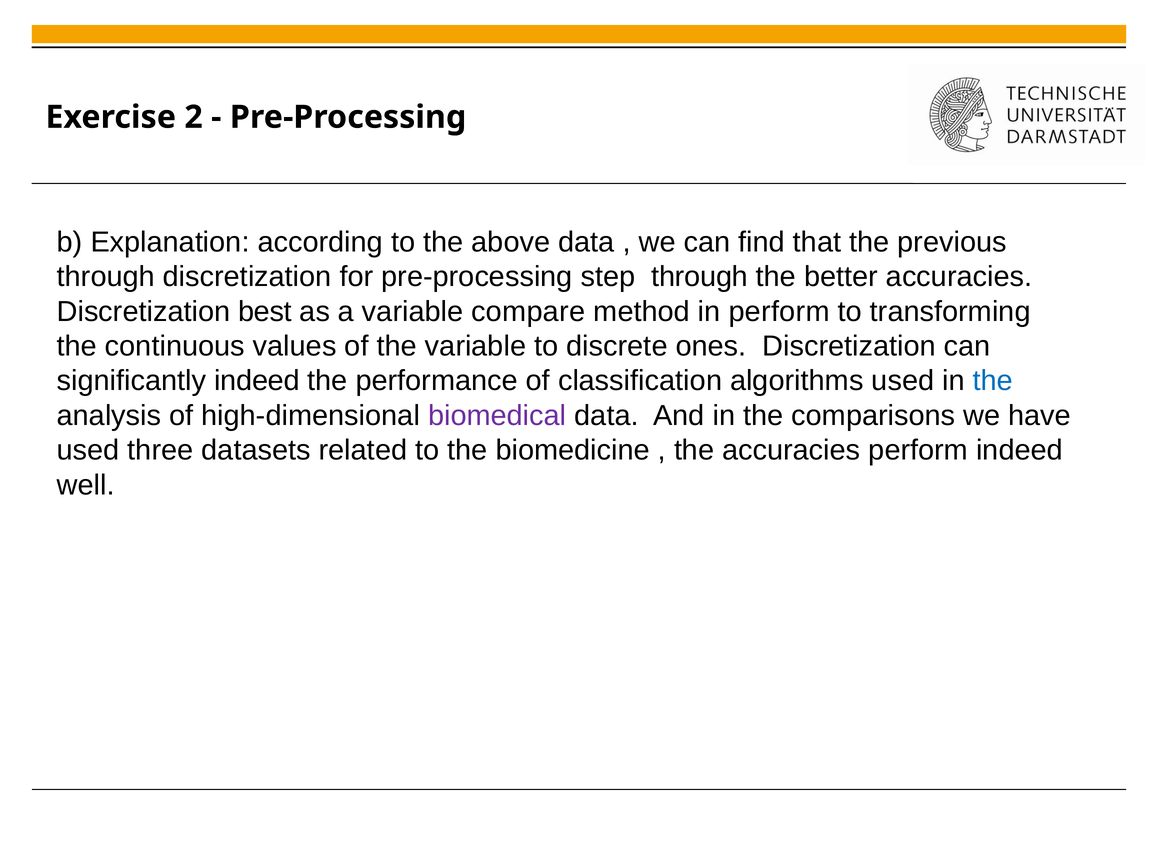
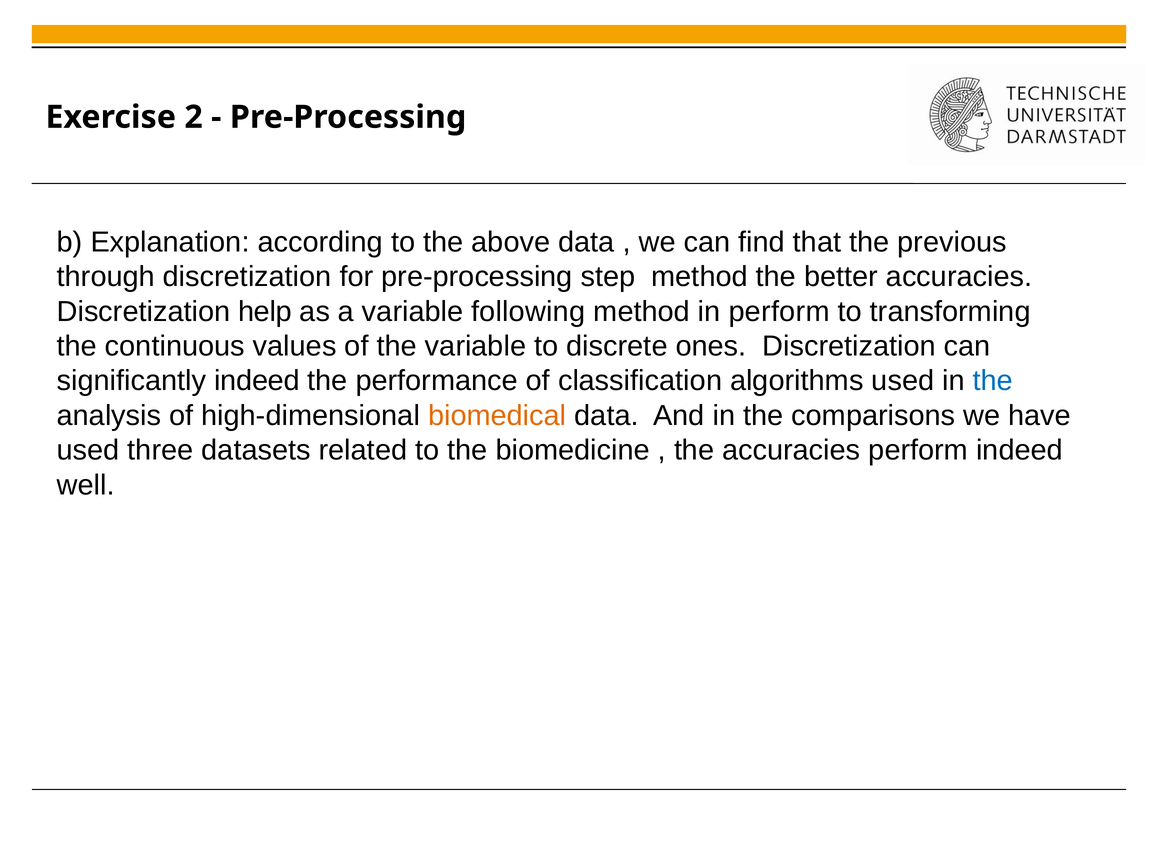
step through: through -> method
best: best -> help
compare: compare -> following
biomedical colour: purple -> orange
